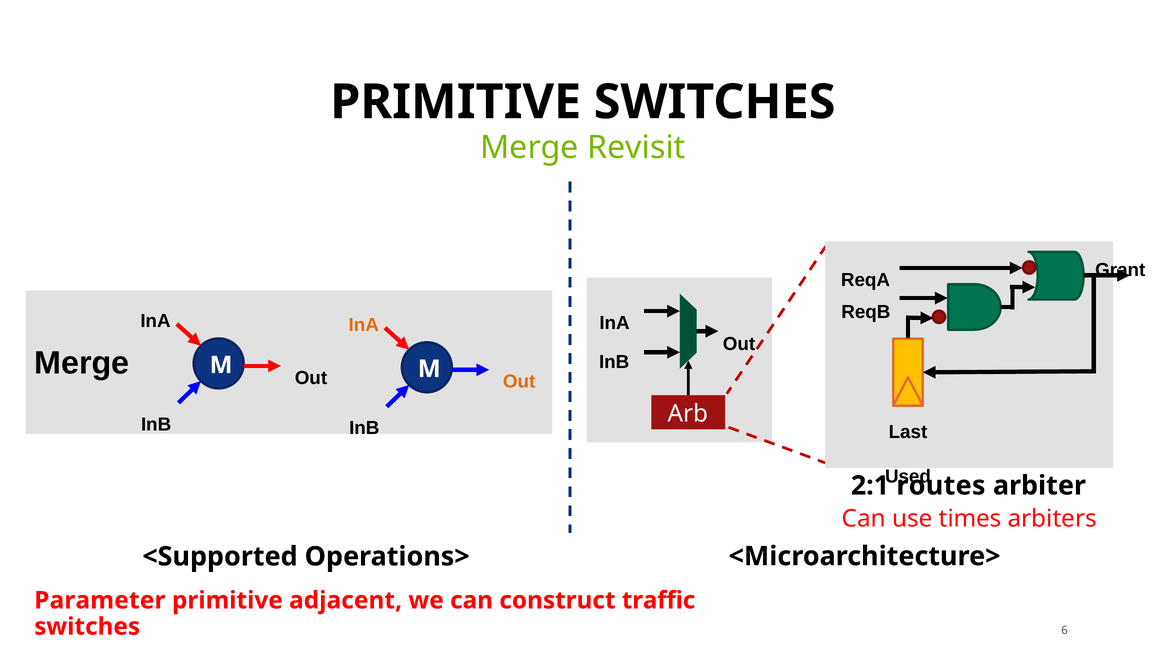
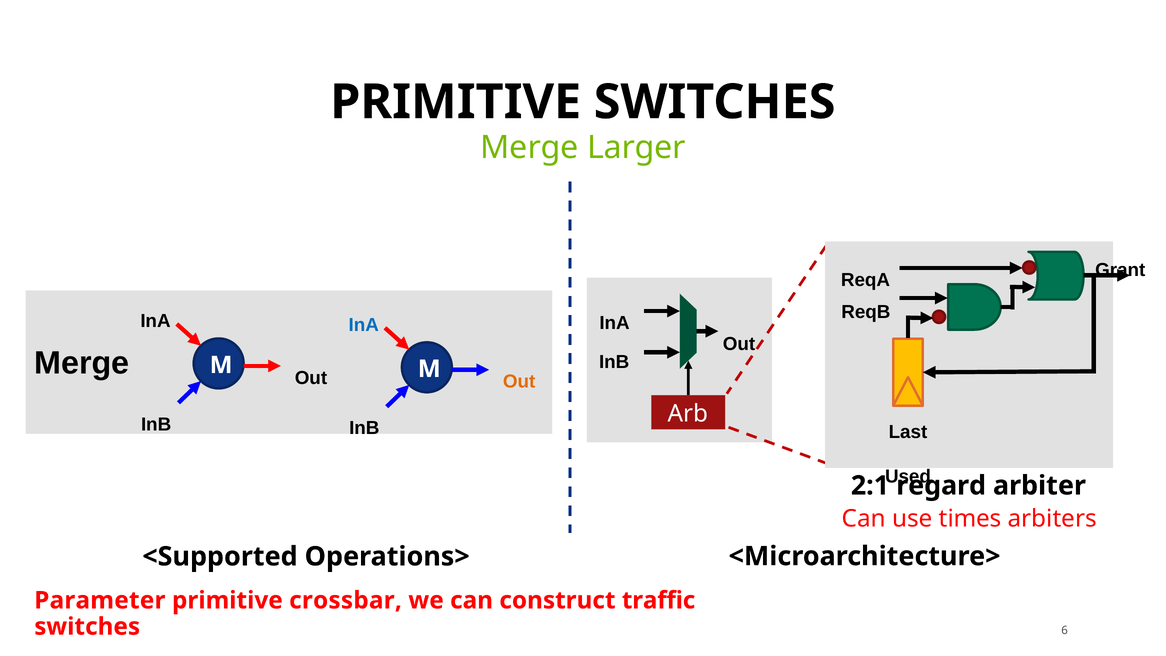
Revisit: Revisit -> Larger
InA at (364, 325) colour: orange -> blue
routes: routes -> regard
adjacent: adjacent -> crossbar
